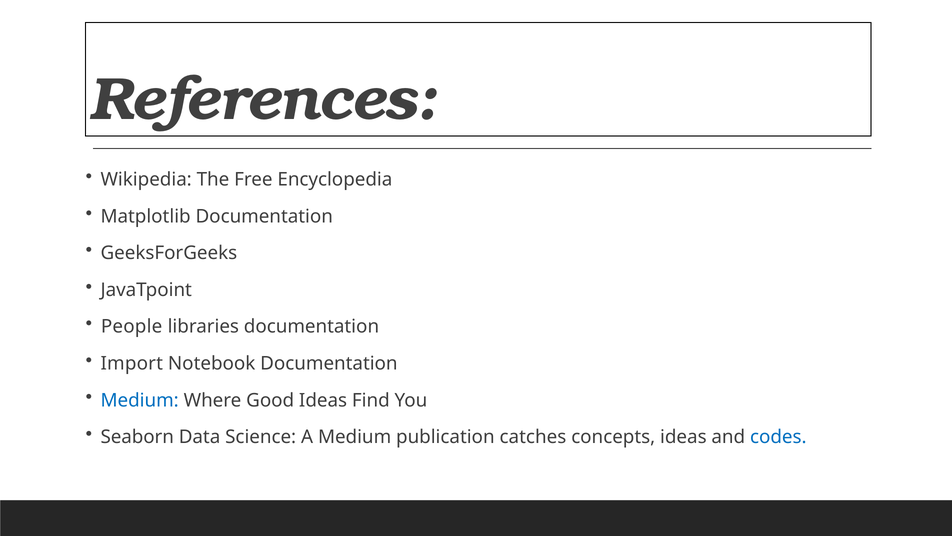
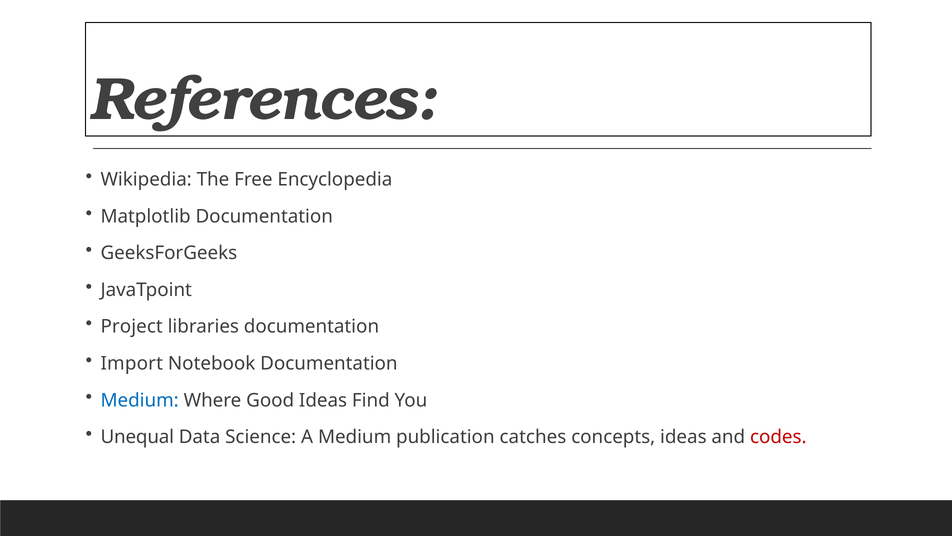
People: People -> Project
Seaborn: Seaborn -> Unequal
codes colour: blue -> red
